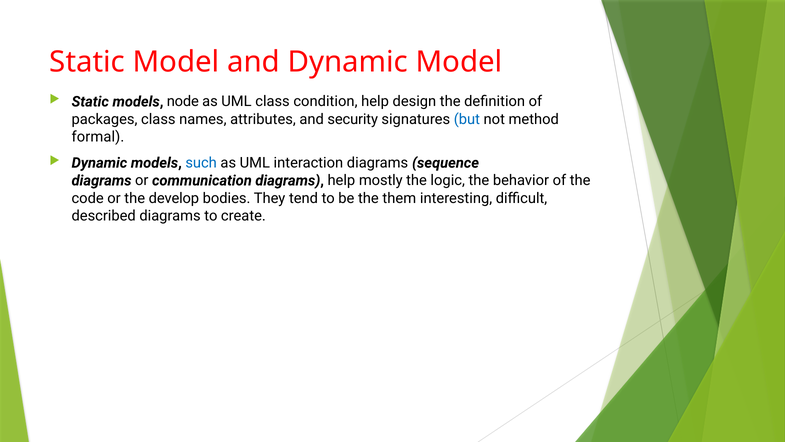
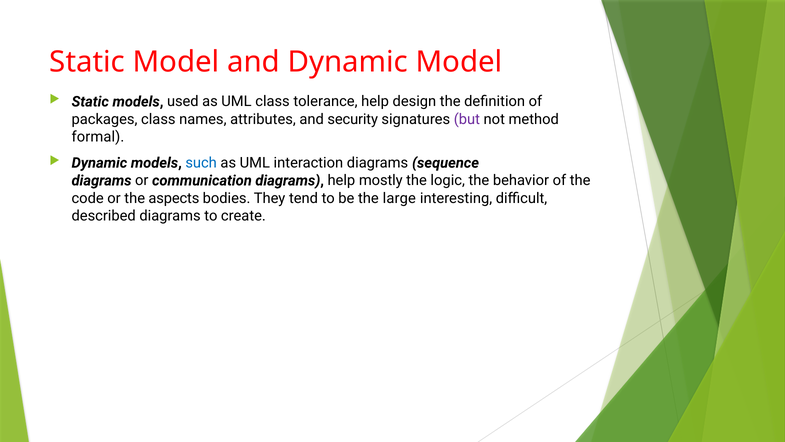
node: node -> used
condition: condition -> tolerance
but colour: blue -> purple
develop: develop -> aspects
them: them -> large
